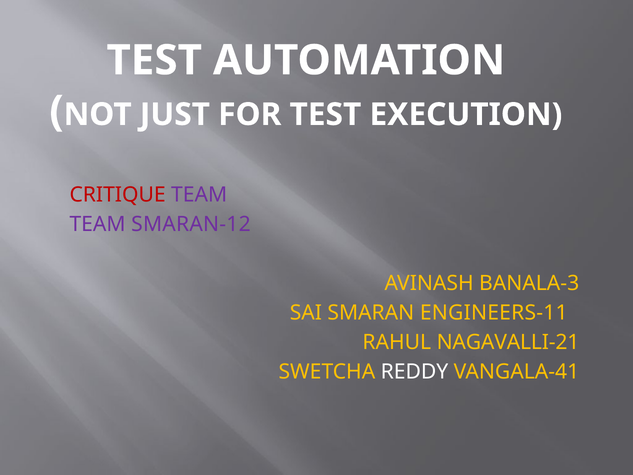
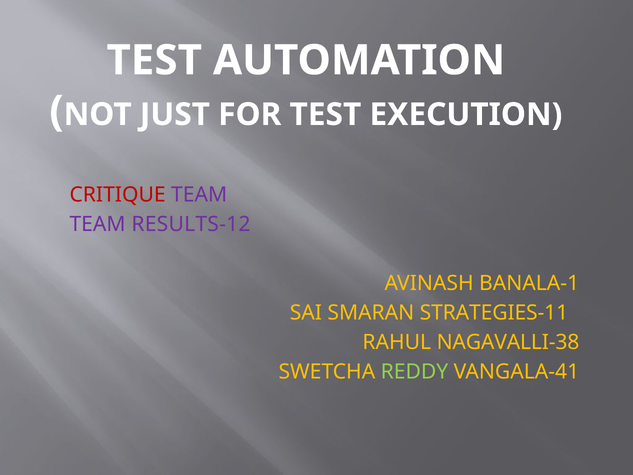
SMARAN-12: SMARAN-12 -> RESULTS-12
BANALA-3: BANALA-3 -> BANALA-1
ENGINEERS-11: ENGINEERS-11 -> STRATEGIES-11
NAGAVALLI-21: NAGAVALLI-21 -> NAGAVALLI-38
REDDY colour: white -> light green
